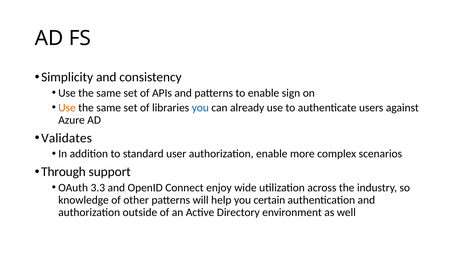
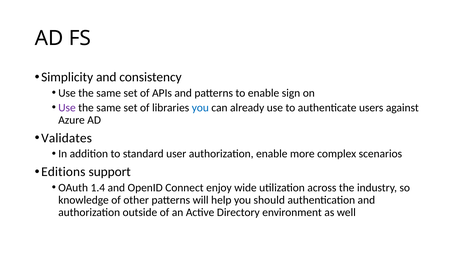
Use at (67, 107) colour: orange -> purple
Through: Through -> Editions
3.3: 3.3 -> 1.4
certain: certain -> should
